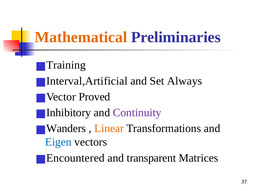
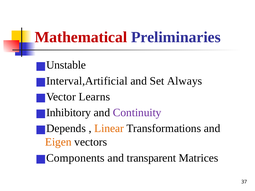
Mathematical colour: orange -> red
Training: Training -> Unstable
Proved: Proved -> Learns
Wanders: Wanders -> Depends
Eigen colour: blue -> orange
Encountered: Encountered -> Components
